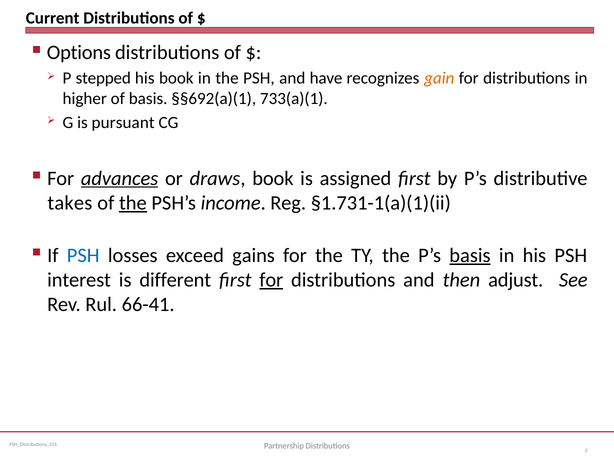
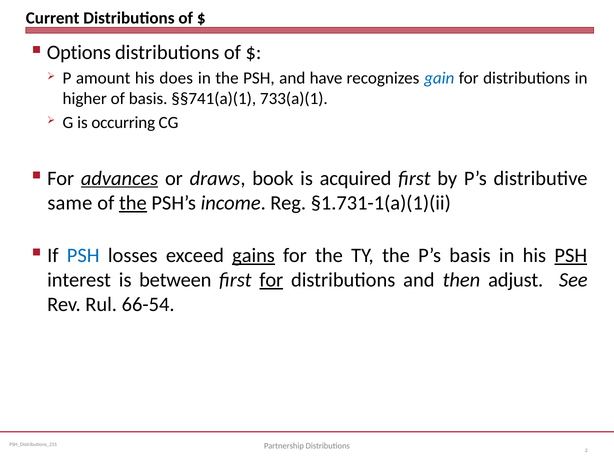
stepped: stepped -> amount
his book: book -> does
gain colour: orange -> blue
§§692(a)(1: §§692(a)(1 -> §§741(a)(1
pursuant: pursuant -> occurring
assigned: assigned -> acquired
takes: takes -> same
gains underline: none -> present
basis at (470, 255) underline: present -> none
PSH at (571, 255) underline: none -> present
different: different -> between
66-41: 66-41 -> 66-54
